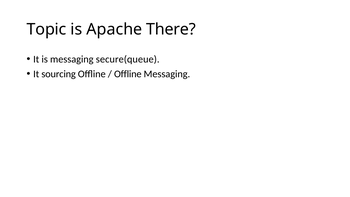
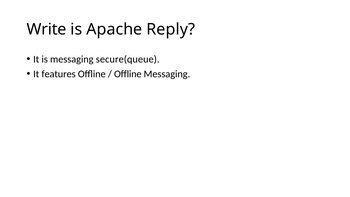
Topic: Topic -> Write
There: There -> Reply
sourcing: sourcing -> features
